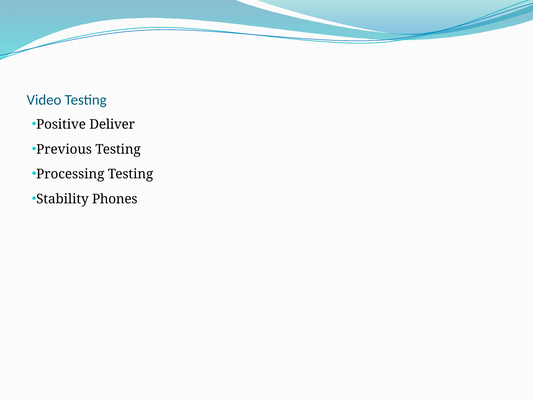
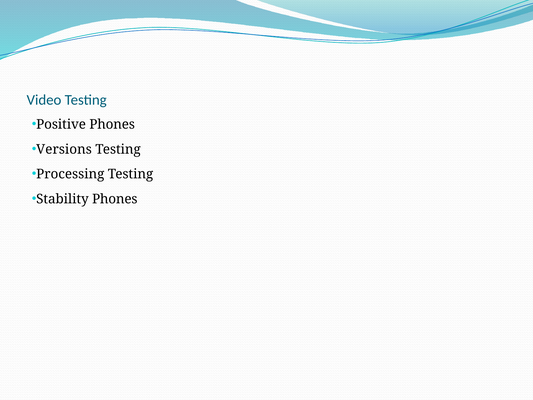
Positive Deliver: Deliver -> Phones
Previous: Previous -> Versions
